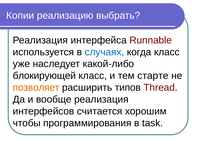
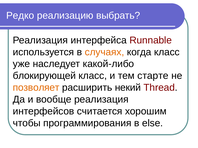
Копии: Копии -> Редко
случаях colour: blue -> orange
типов: типов -> некий
task: task -> else
